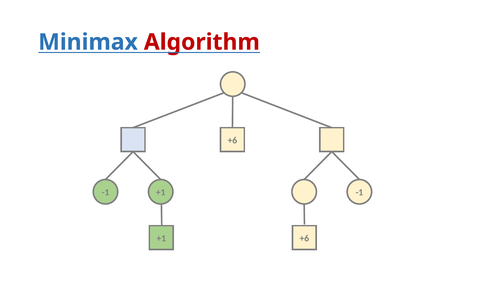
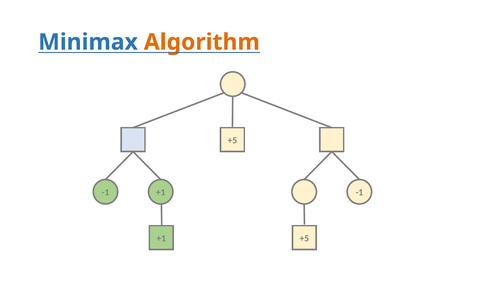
Algorithm colour: red -> orange
+6 at (232, 140): +6 -> +5
+1 +6: +6 -> +5
